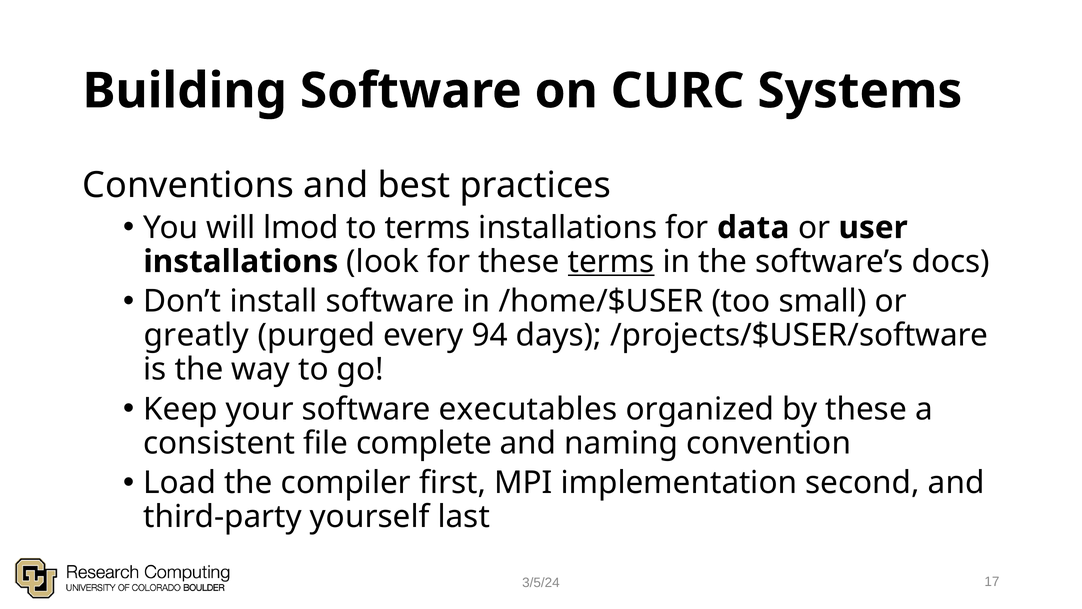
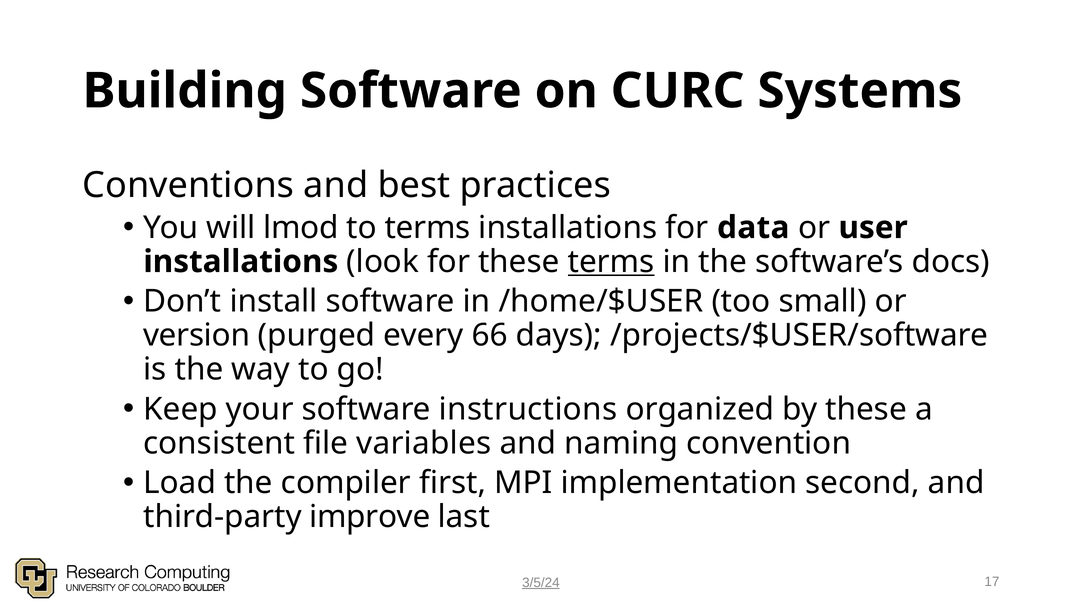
greatly: greatly -> version
94: 94 -> 66
executables: executables -> instructions
complete: complete -> variables
yourself: yourself -> improve
3/5/24 underline: none -> present
